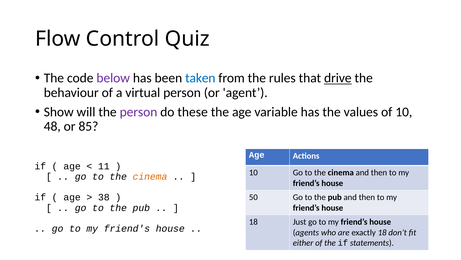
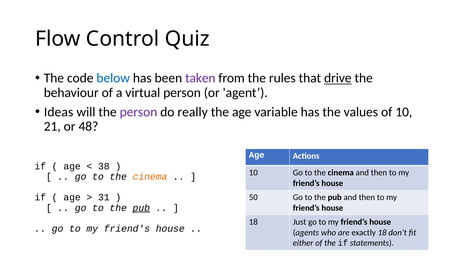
below colour: purple -> blue
taken colour: blue -> purple
Show: Show -> Ideas
these: these -> really
48: 48 -> 21
85: 85 -> 48
11: 11 -> 38
38: 38 -> 31
pub at (141, 207) underline: none -> present
